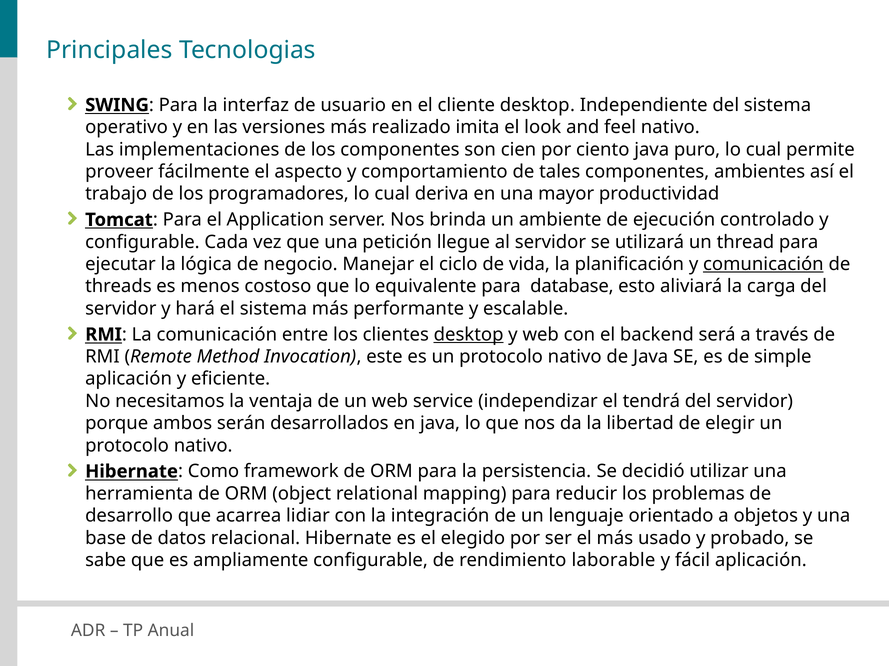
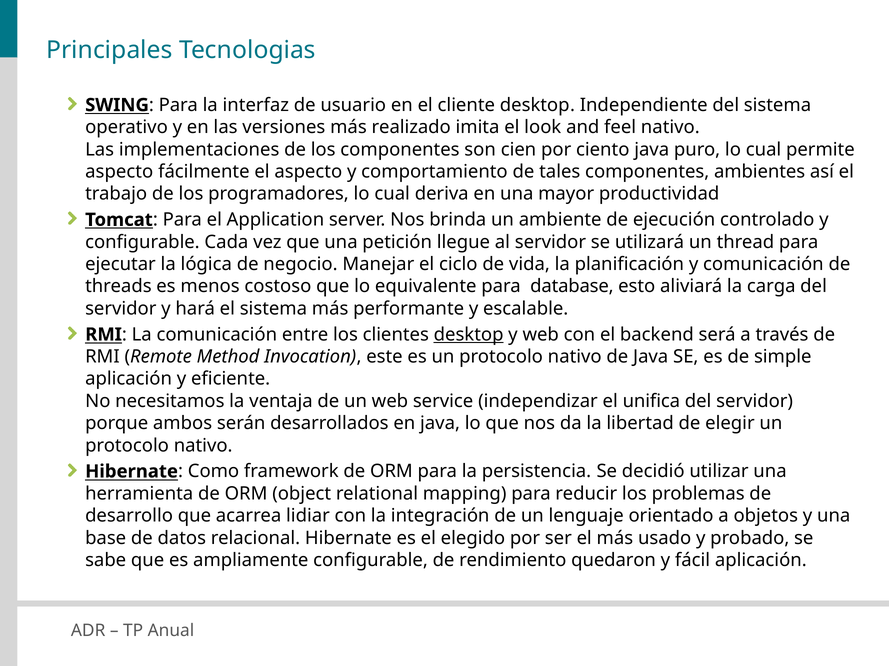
proveer at (119, 172): proveer -> aspecto
comunicación at (763, 264) underline: present -> none
tendrá: tendrá -> unifica
laborable: laborable -> quedaron
